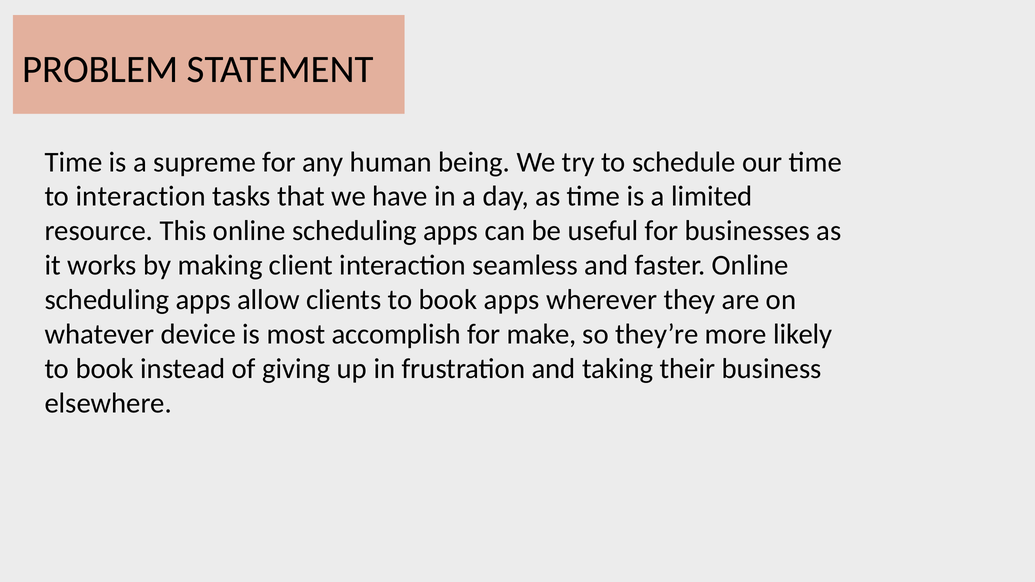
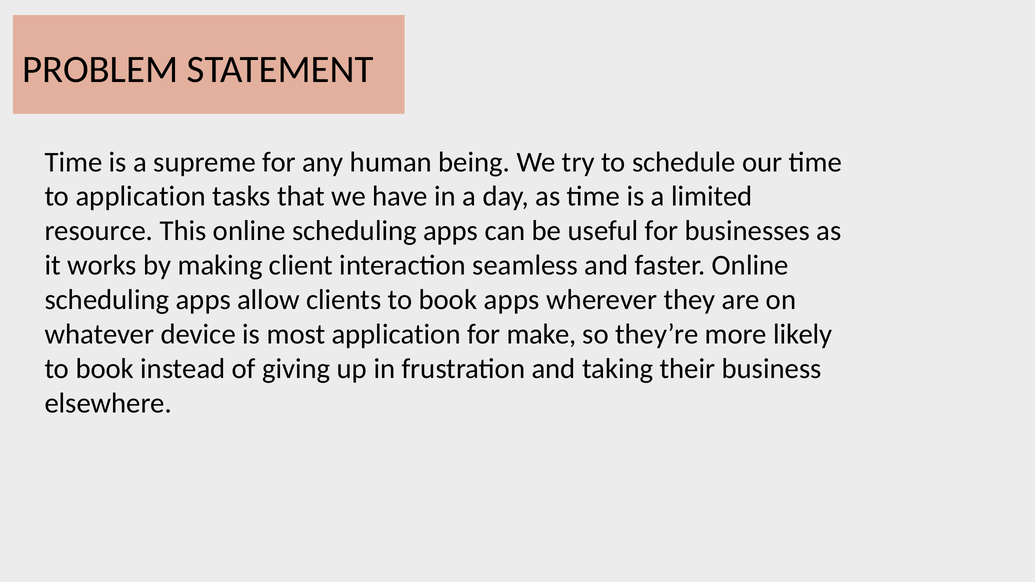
to interaction: interaction -> application
most accomplish: accomplish -> application
